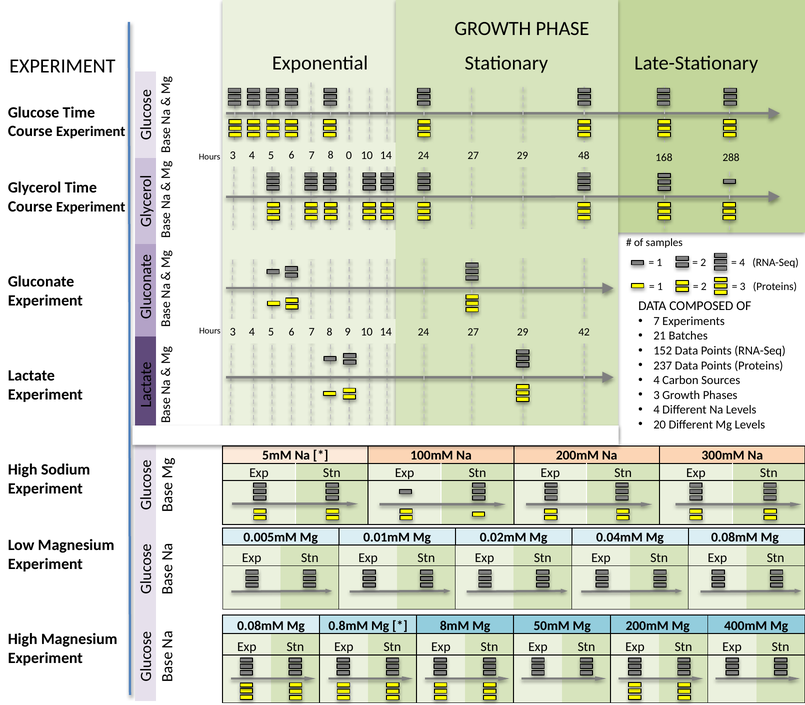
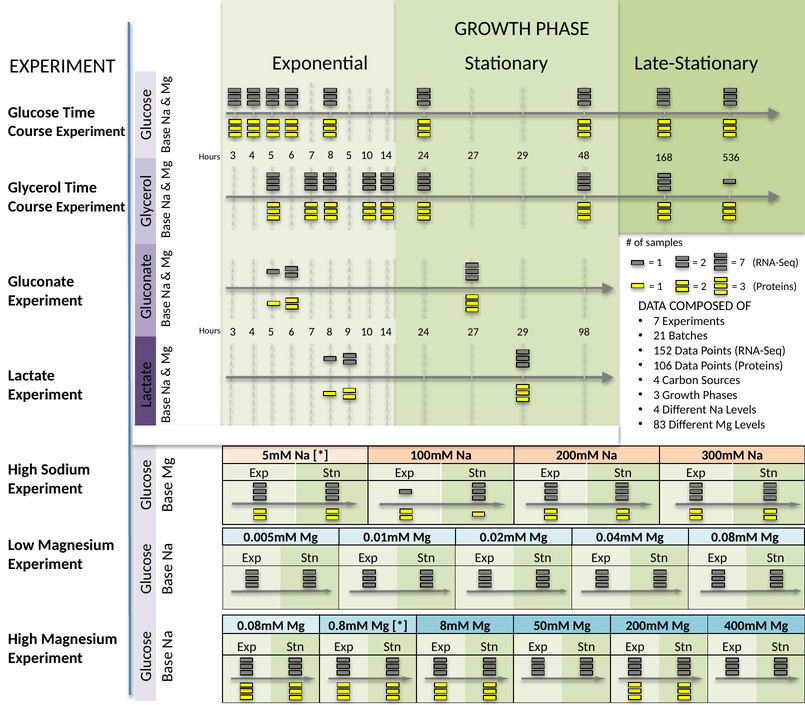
8 0: 0 -> 5
288: 288 -> 536
4 at (742, 262): 4 -> 7
42: 42 -> 98
237: 237 -> 106
20: 20 -> 83
